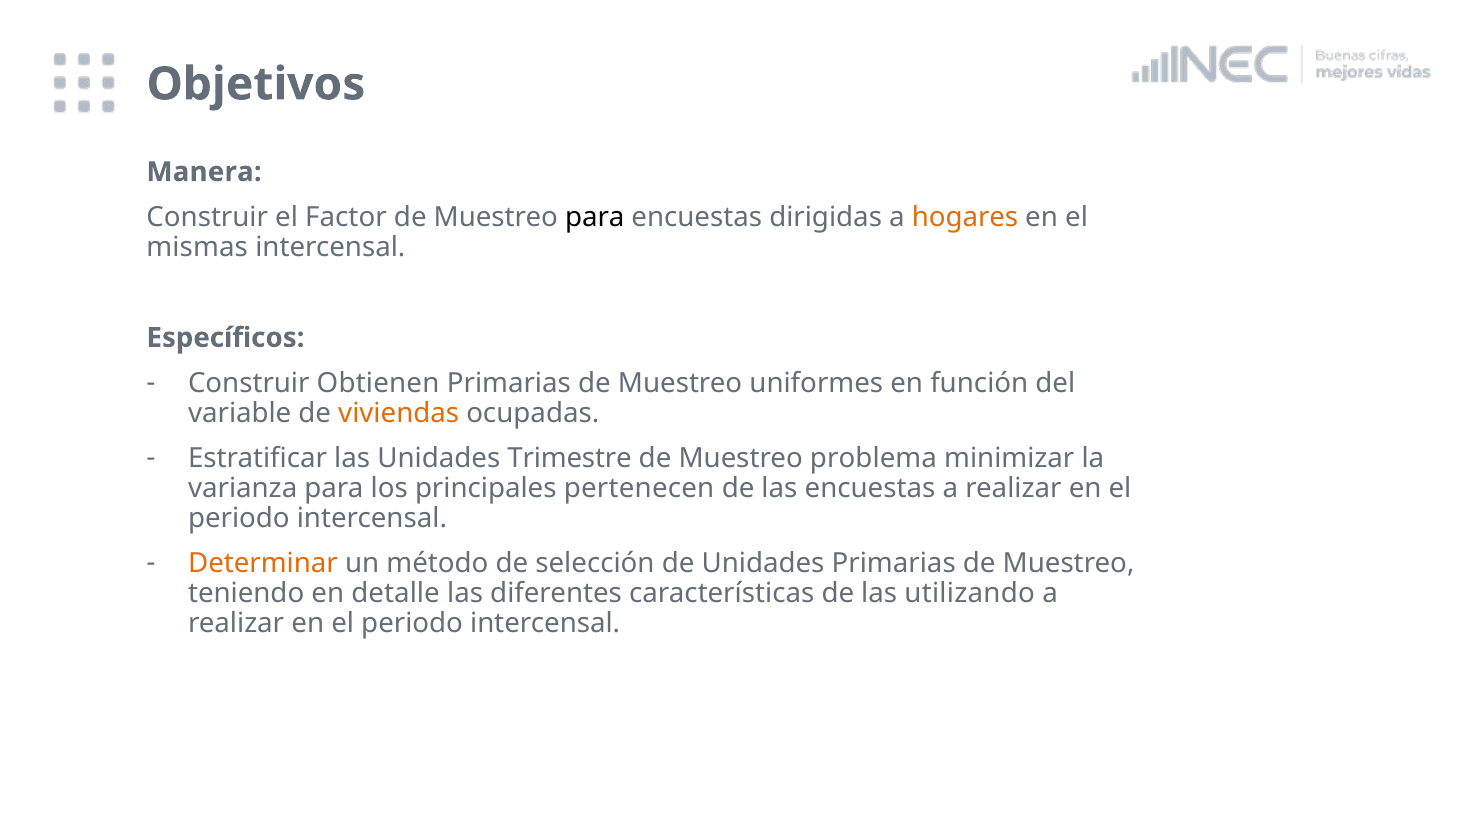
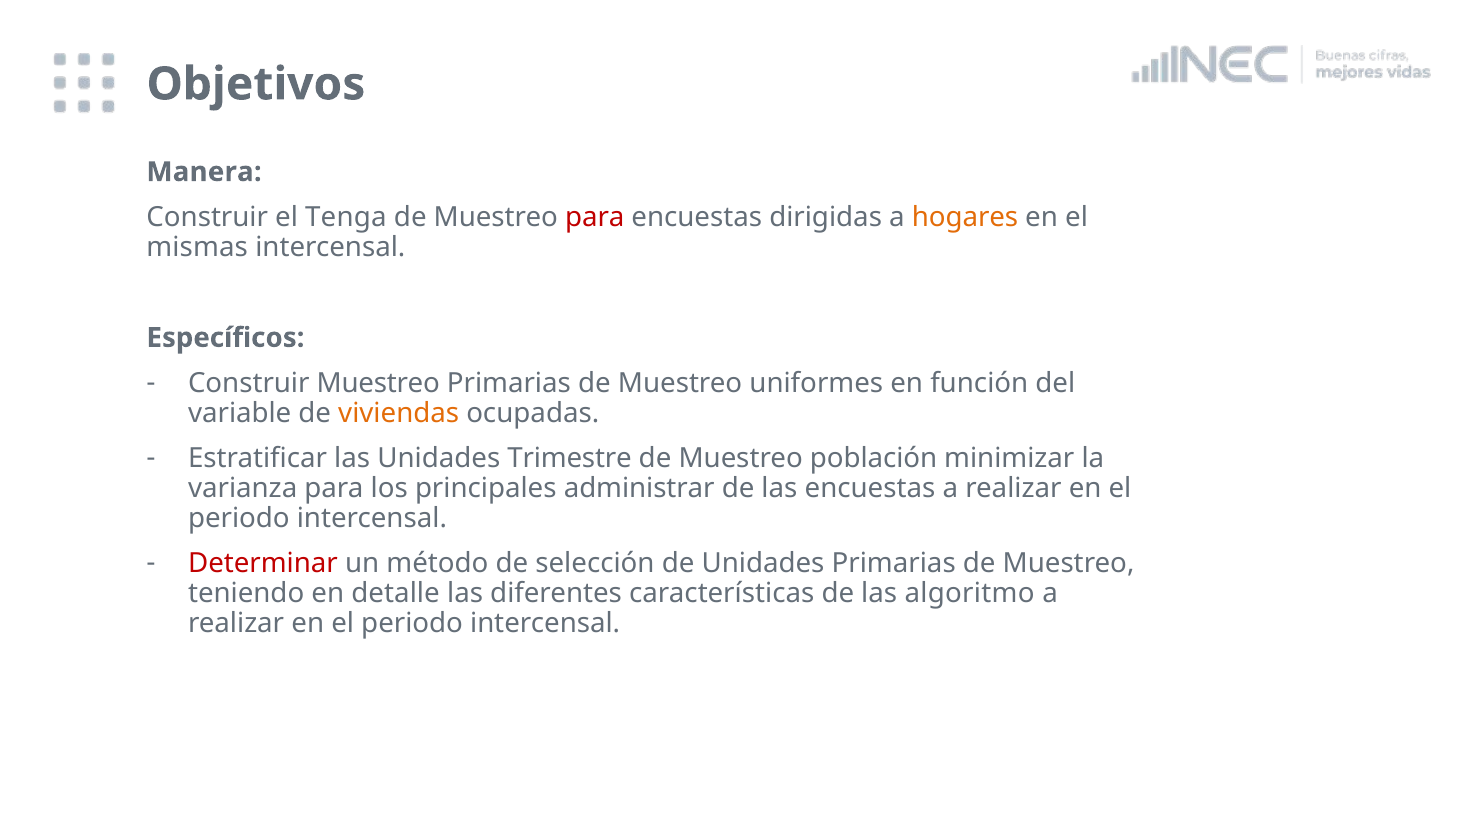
Factor: Factor -> Tenga
para at (595, 217) colour: black -> red
Construir Obtienen: Obtienen -> Muestreo
problema: problema -> población
pertenecen: pertenecen -> administrar
Determinar colour: orange -> red
utilizando: utilizando -> algoritmo
